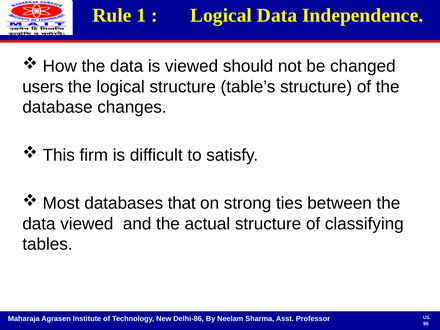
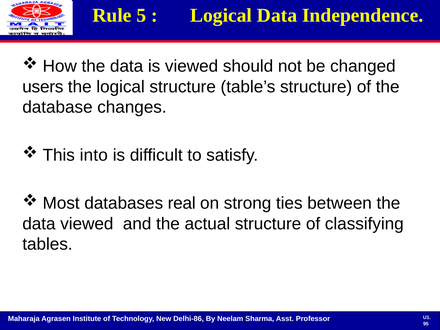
1: 1 -> 5
firm: firm -> into
that: that -> real
